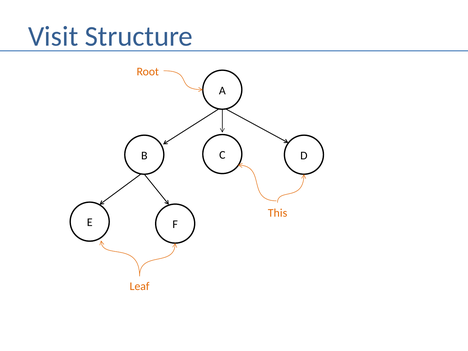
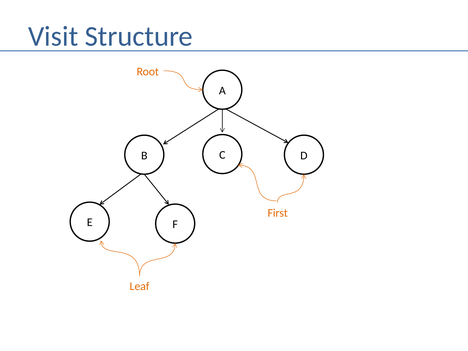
This: This -> First
